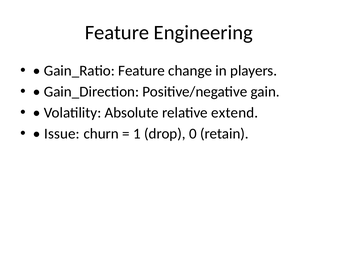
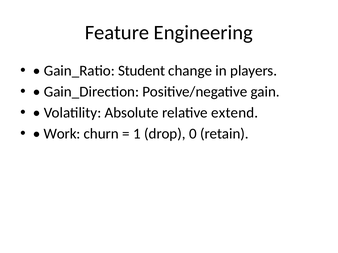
Gain_Ratio Feature: Feature -> Student
Issue: Issue -> Work
